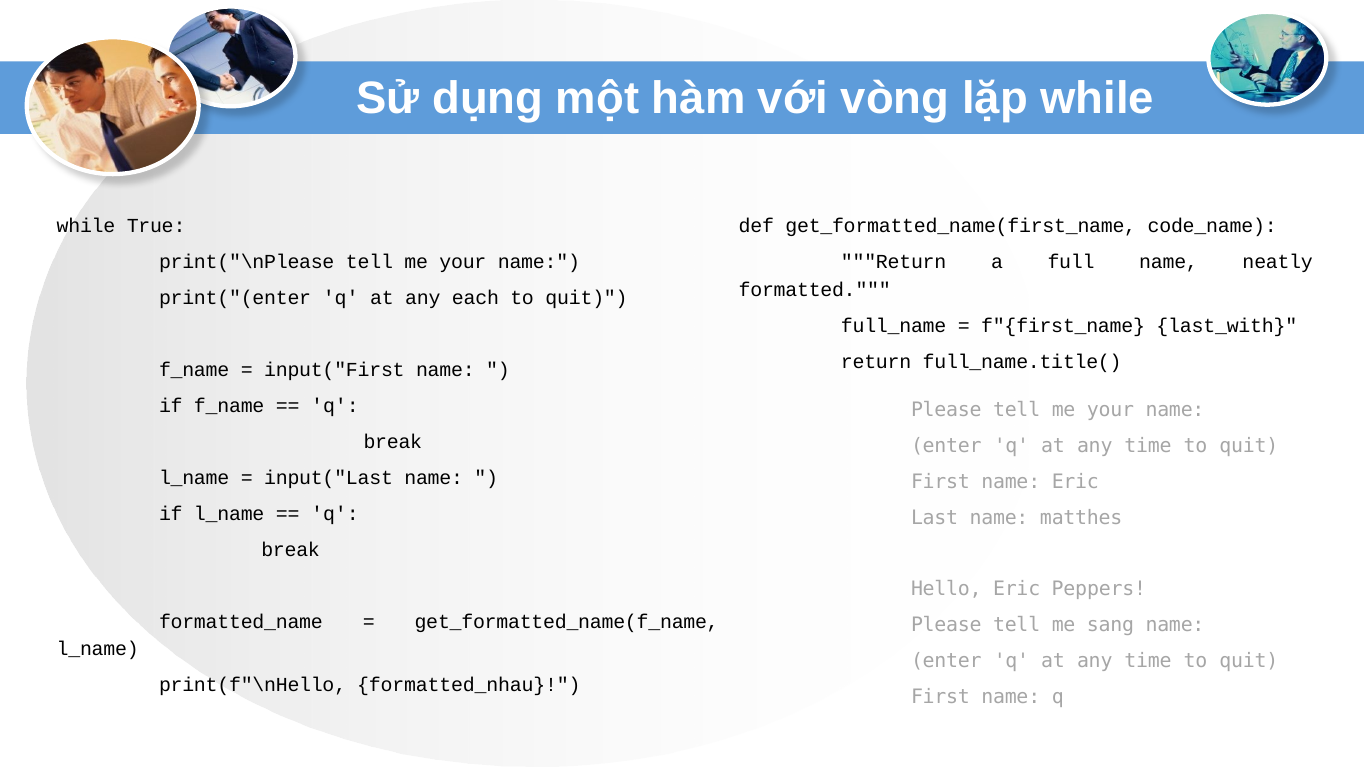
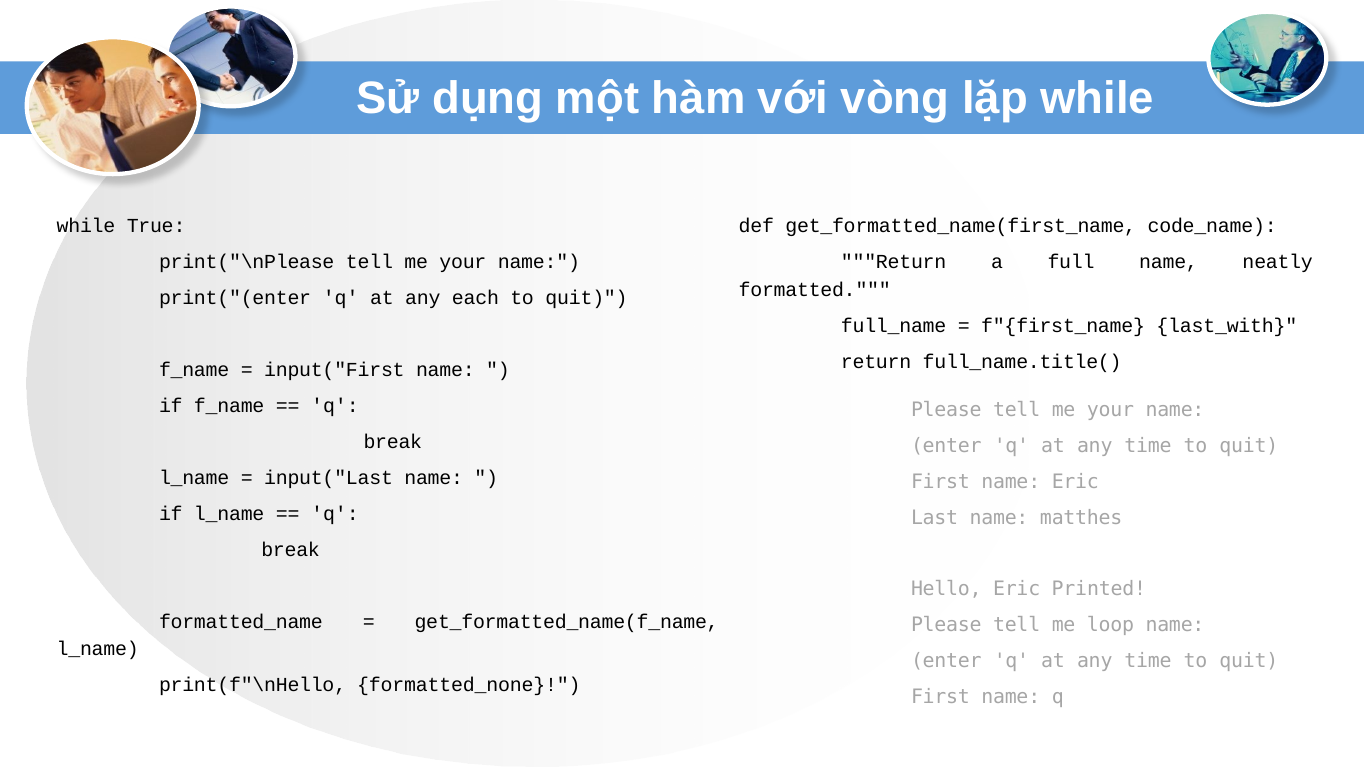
Peppers: Peppers -> Printed
sang: sang -> loop
formatted_nhau: formatted_nhau -> formatted_none
